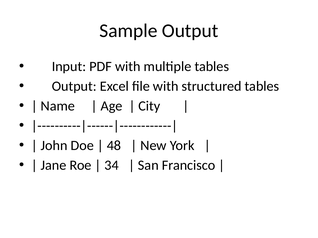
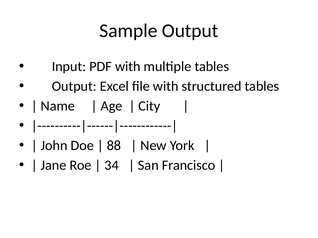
48: 48 -> 88
